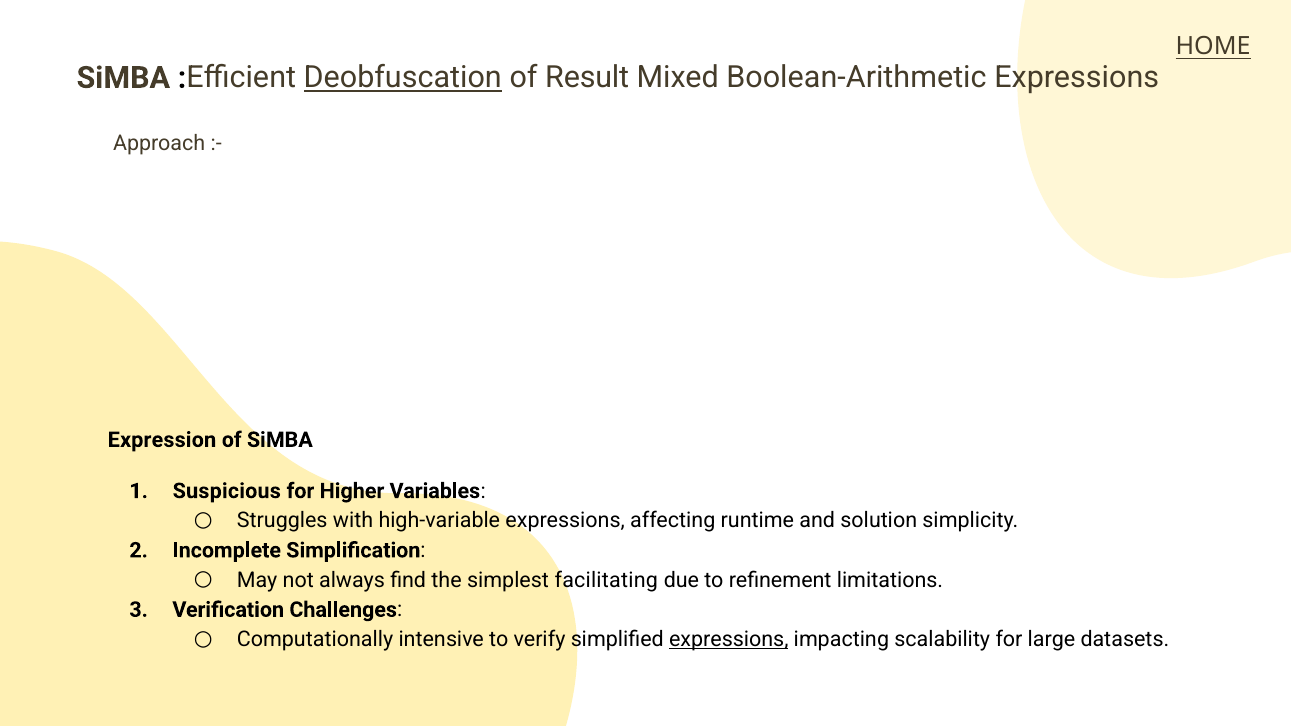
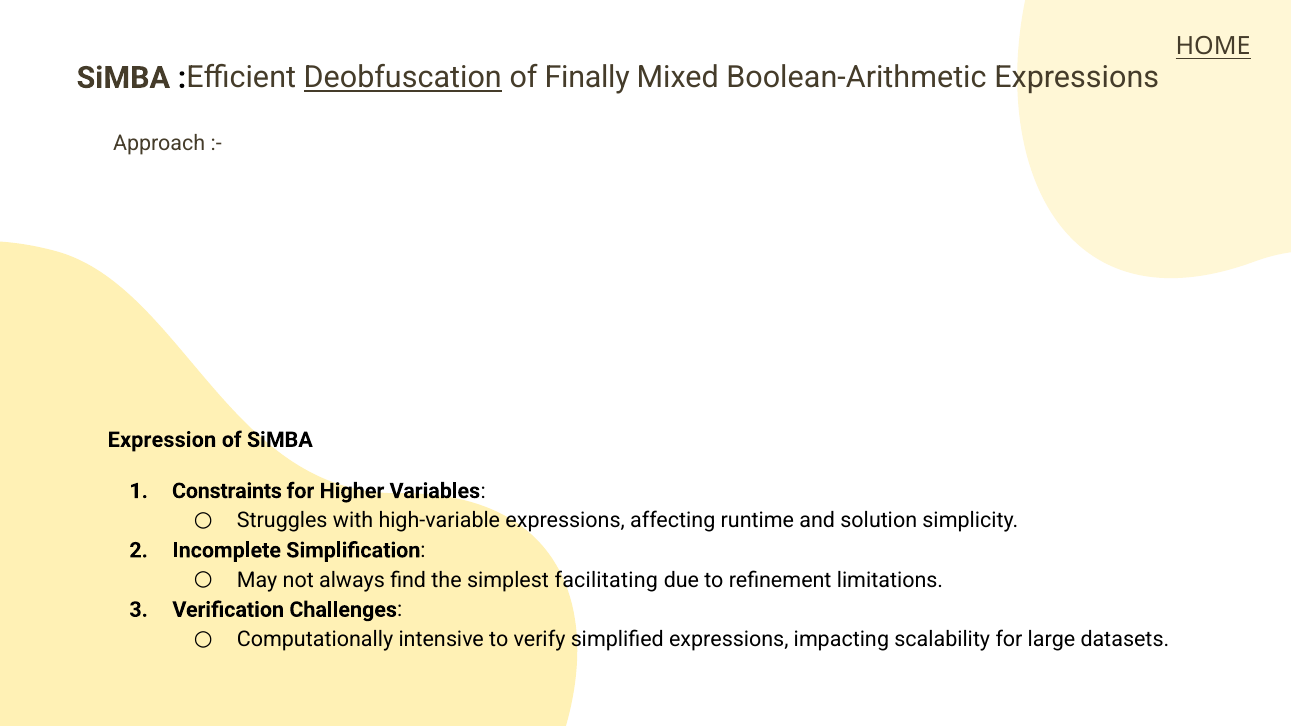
Result: Result -> Finally
Suspicious: Suspicious -> Constraints
expressions at (729, 640) underline: present -> none
